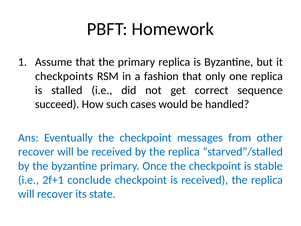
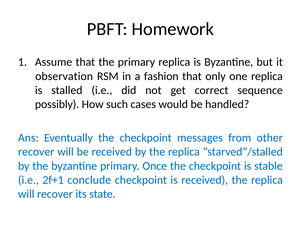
checkpoints: checkpoints -> observation
succeed: succeed -> possibly
